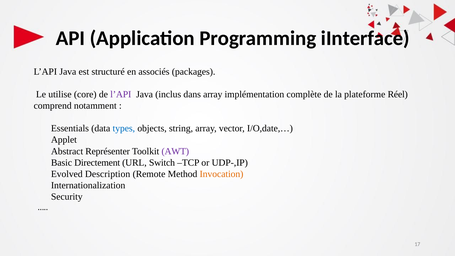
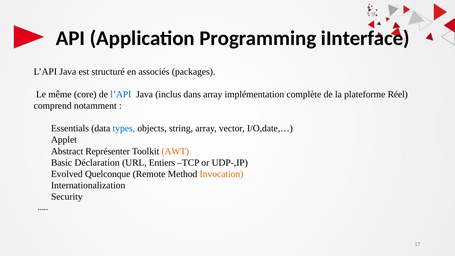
utilise: utilise -> même
l’API colour: purple -> blue
AWT colour: purple -> orange
Directement: Directement -> Déclaration
Switch: Switch -> Entiers
Description: Description -> Quelconque
